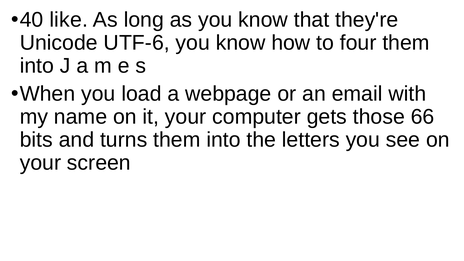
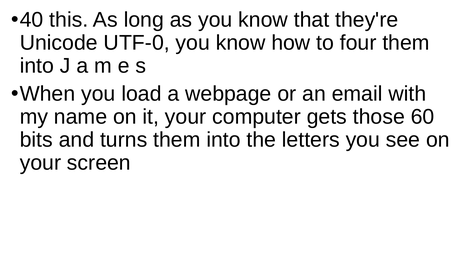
like: like -> this
UTF-6: UTF-6 -> UTF-0
66: 66 -> 60
